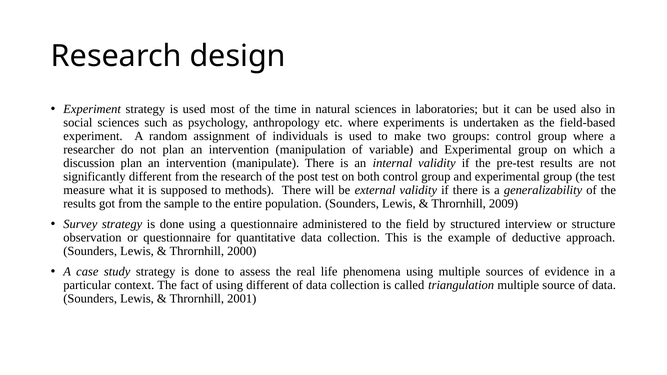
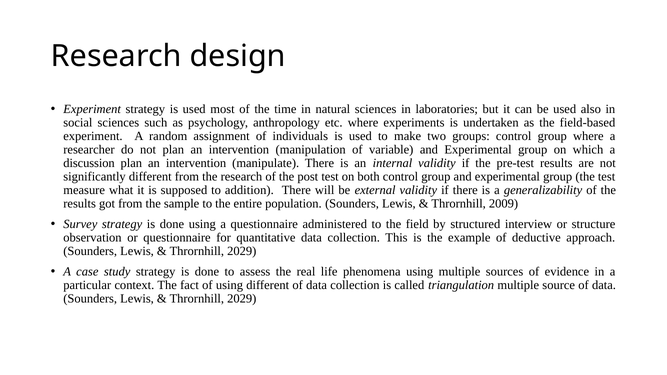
methods: methods -> addition
2000 at (242, 251): 2000 -> 2029
2001 at (242, 299): 2001 -> 2029
